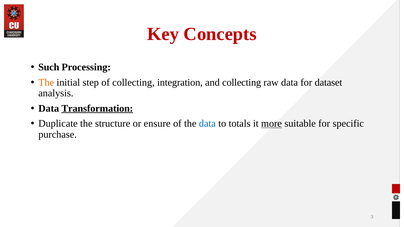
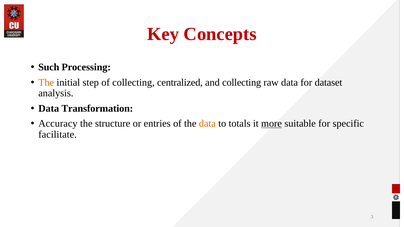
integration: integration -> centralized
Transformation underline: present -> none
Duplicate: Duplicate -> Accuracy
ensure: ensure -> entries
data at (207, 124) colour: blue -> orange
purchase: purchase -> facilitate
